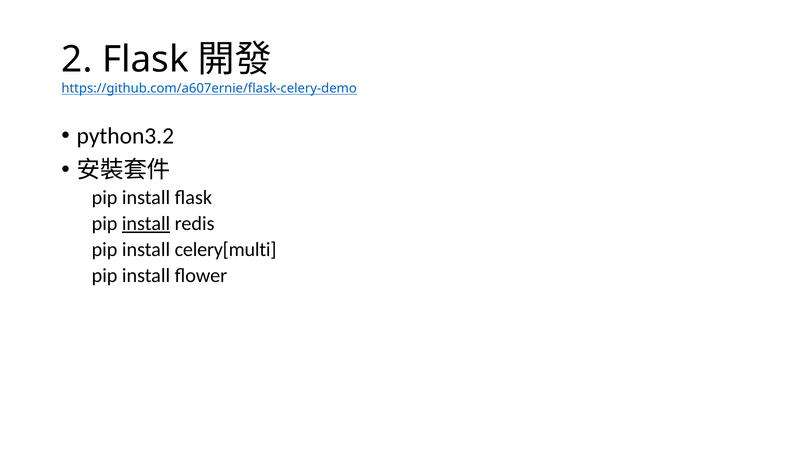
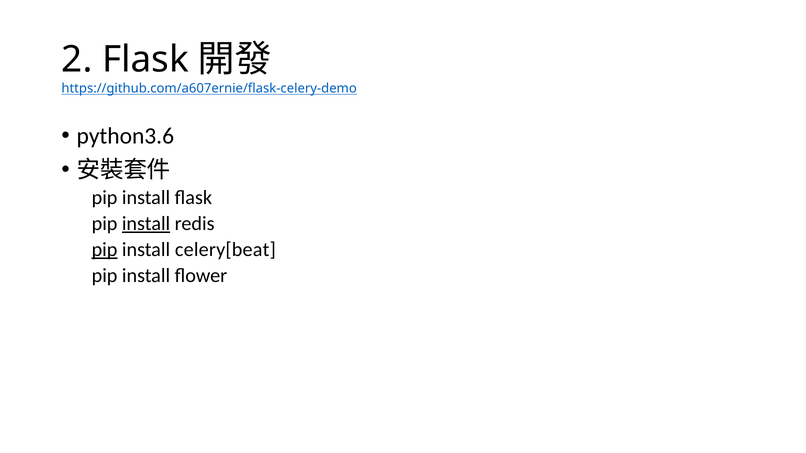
python3.2: python3.2 -> python3.6
pip at (105, 250) underline: none -> present
celery[multi: celery[multi -> celery[beat
